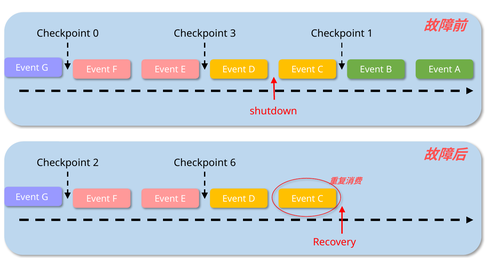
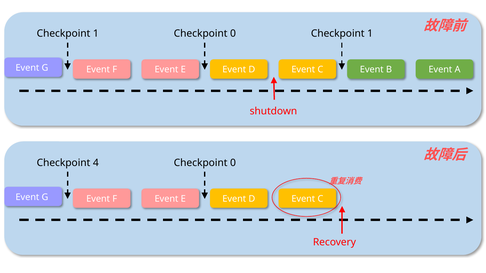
0 at (96, 34): 0 -> 1
3 at (233, 34): 3 -> 0
2: 2 -> 4
6 at (233, 163): 6 -> 0
